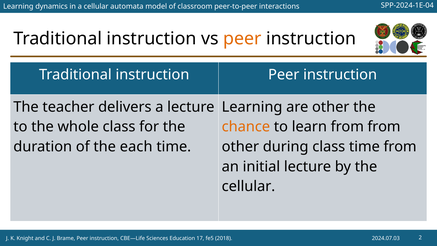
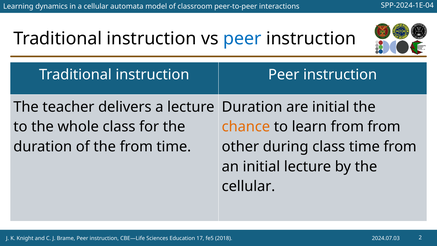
peer at (242, 39) colour: orange -> blue
Learning at (252, 107): Learning -> Duration
are other: other -> initial
the each: each -> from
